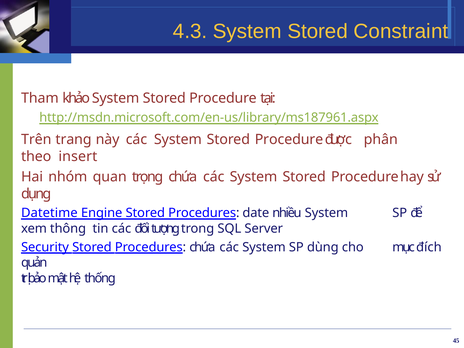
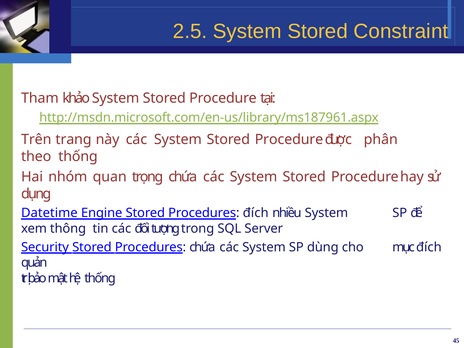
4.3: 4.3 -> 2.5
theo insert: insert -> thống
Procedures date: date -> đích
